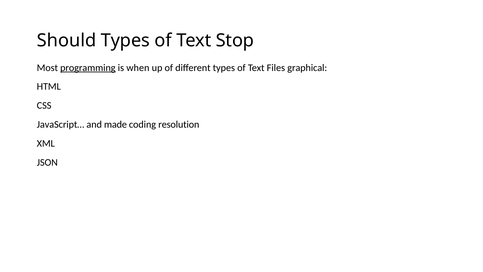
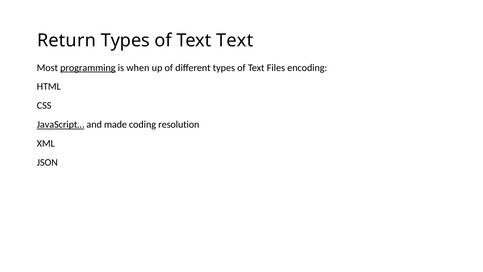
Should: Should -> Return
Text Stop: Stop -> Text
graphical: graphical -> encoding
JavaScript… underline: none -> present
